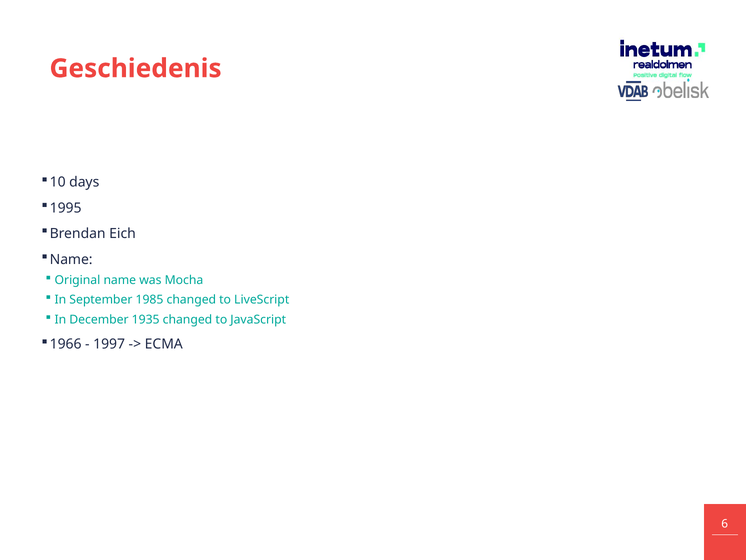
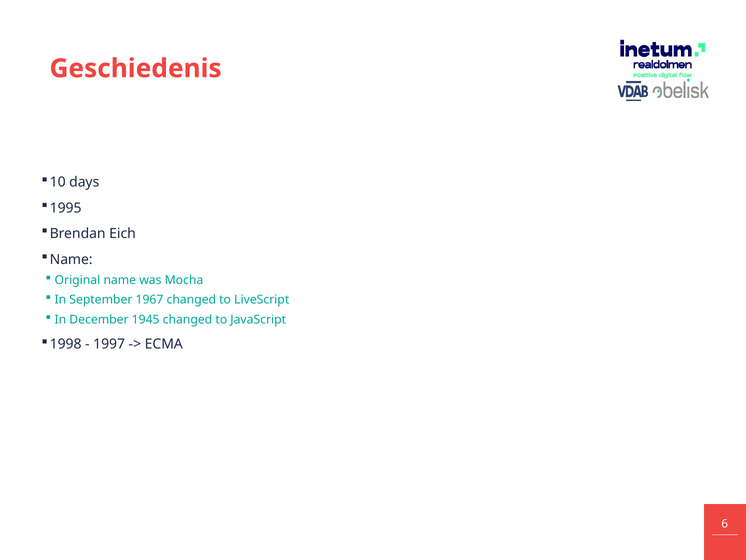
1985: 1985 -> 1967
1935: 1935 -> 1945
1966: 1966 -> 1998
